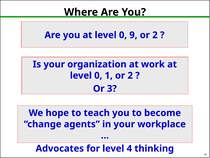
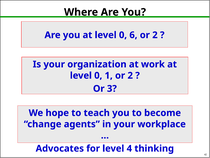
9: 9 -> 6
